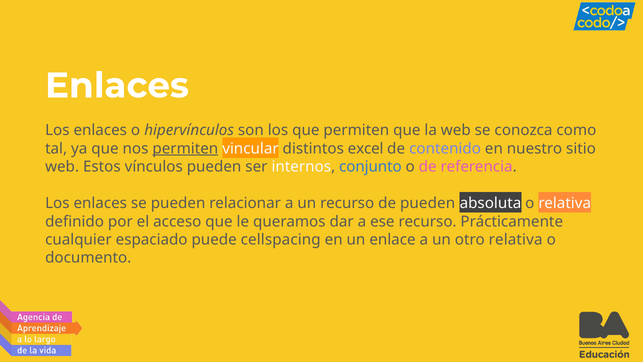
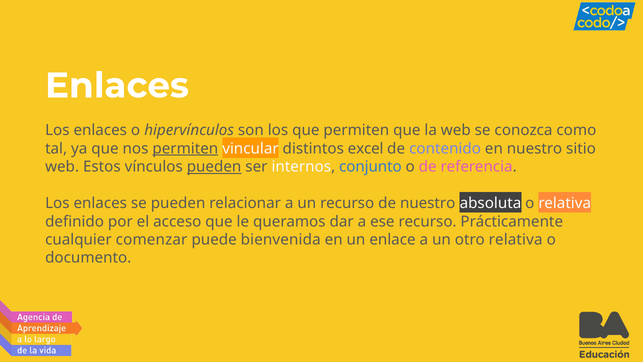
pueden at (214, 167) underline: none -> present
de pueden: pueden -> nuestro
espaciado: espaciado -> comenzar
cellspacing: cellspacing -> bienvenida
